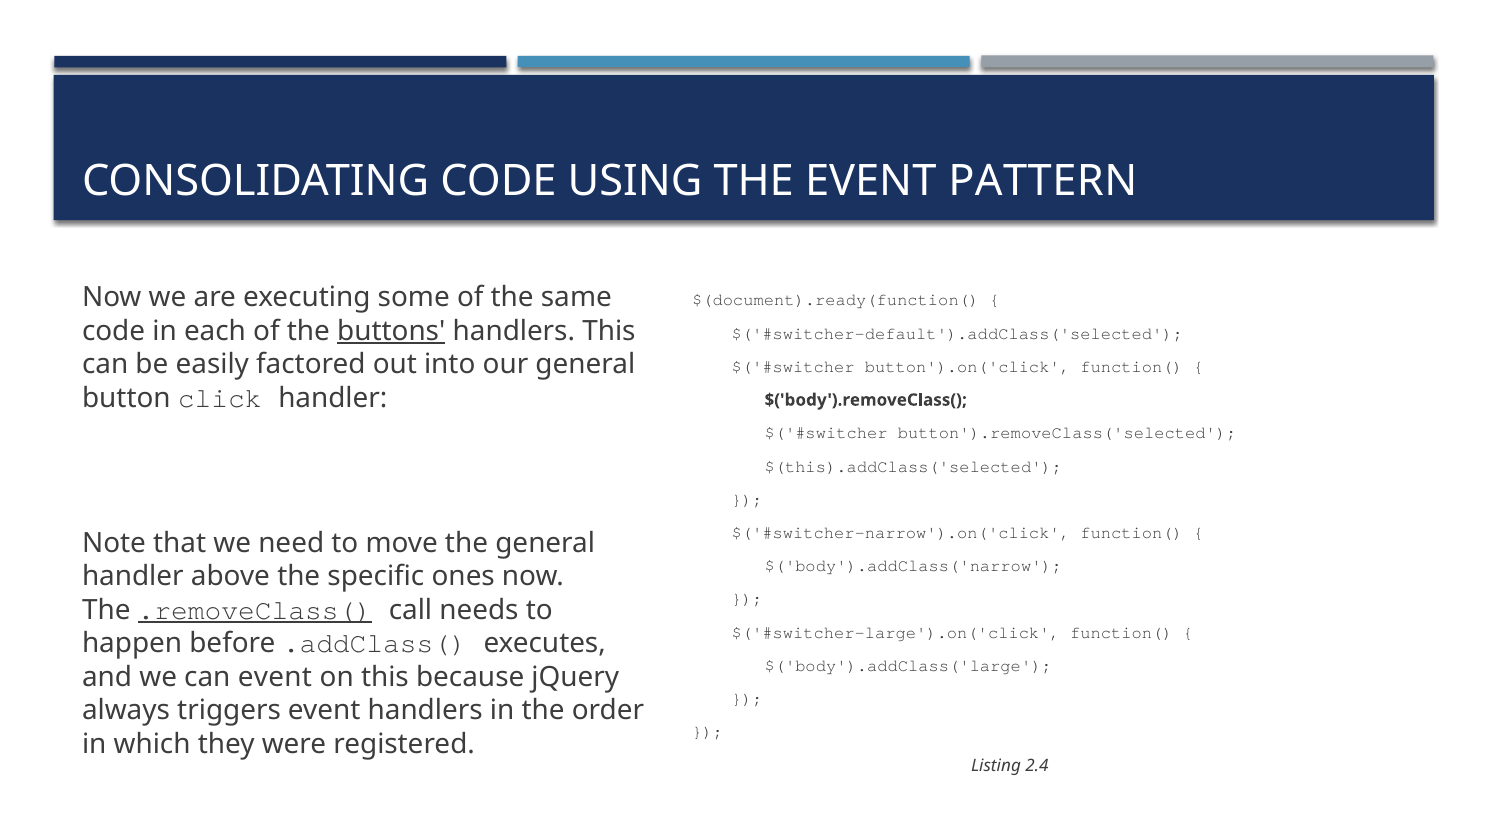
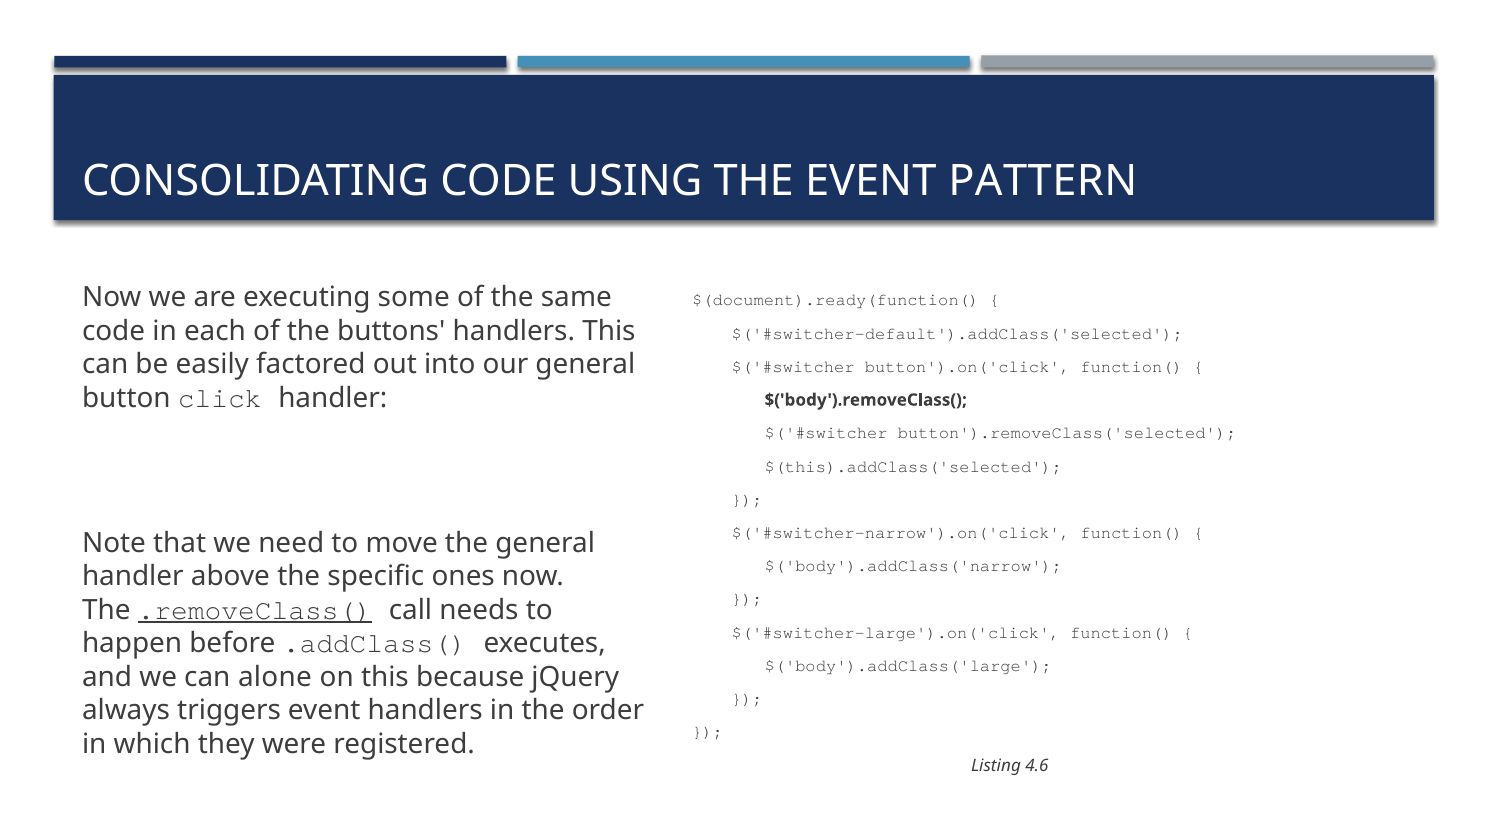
buttons underline: present -> none
can event: event -> alone
2.4: 2.4 -> 4.6
